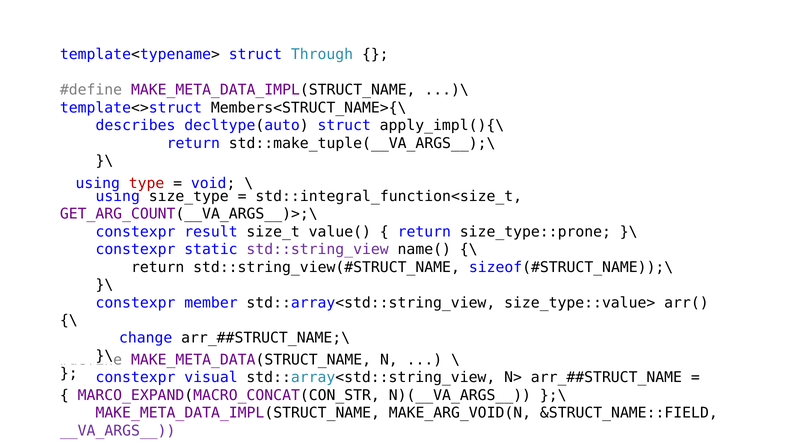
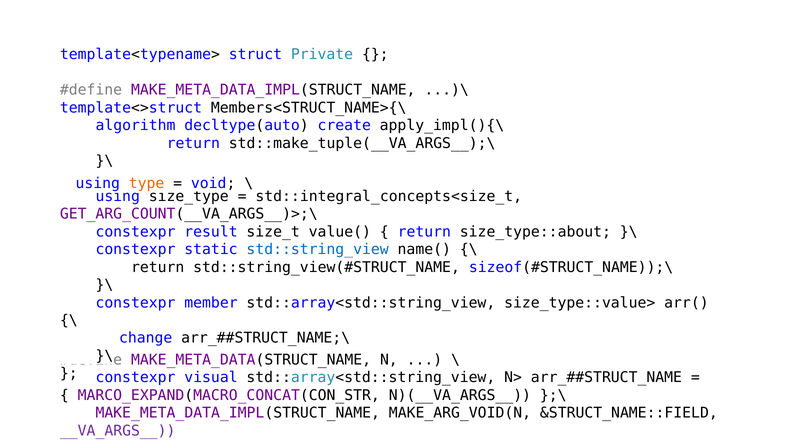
Through: Through -> Private
describes: describes -> algorithm
decltype(auto struct: struct -> create
type colour: red -> orange
std::integral_function<size_t: std::integral_function<size_t -> std::integral_concepts<size_t
size_type::prone: size_type::prone -> size_type::about
std::string_view colour: purple -> blue
